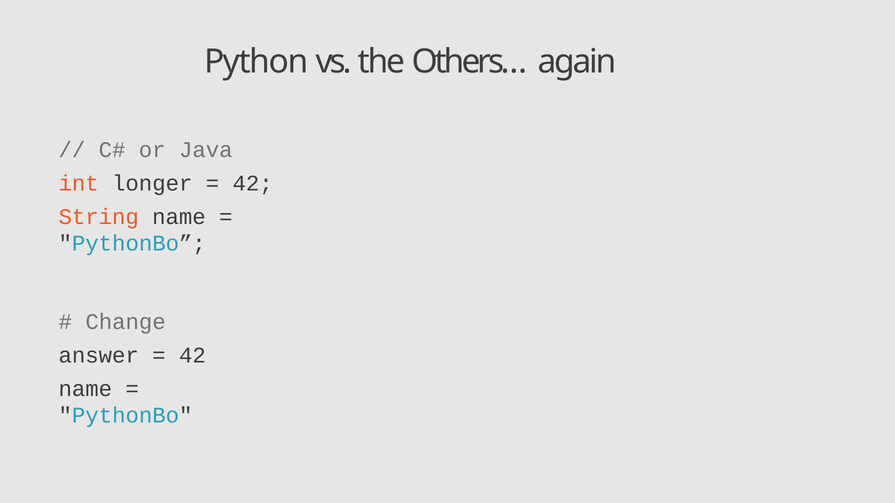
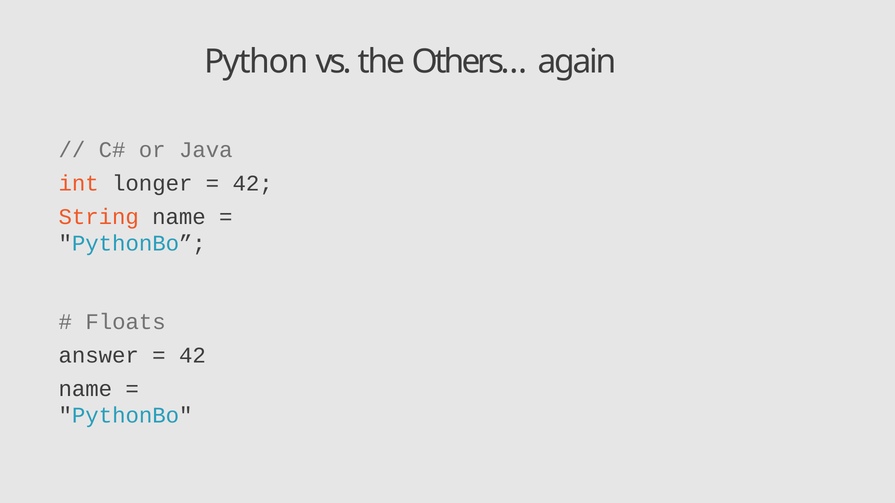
Change: Change -> Floats
